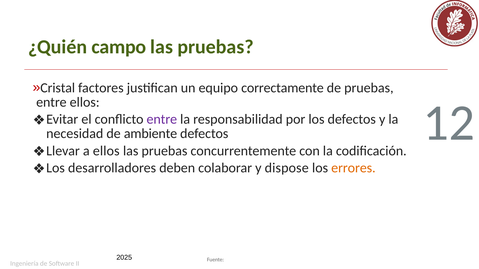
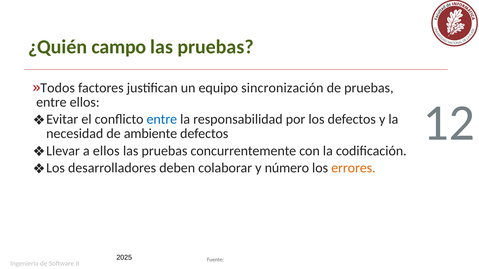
Cristal: Cristal -> Todos
correctamente: correctamente -> sincronización
entre at (162, 119) colour: purple -> blue
dispose: dispose -> número
